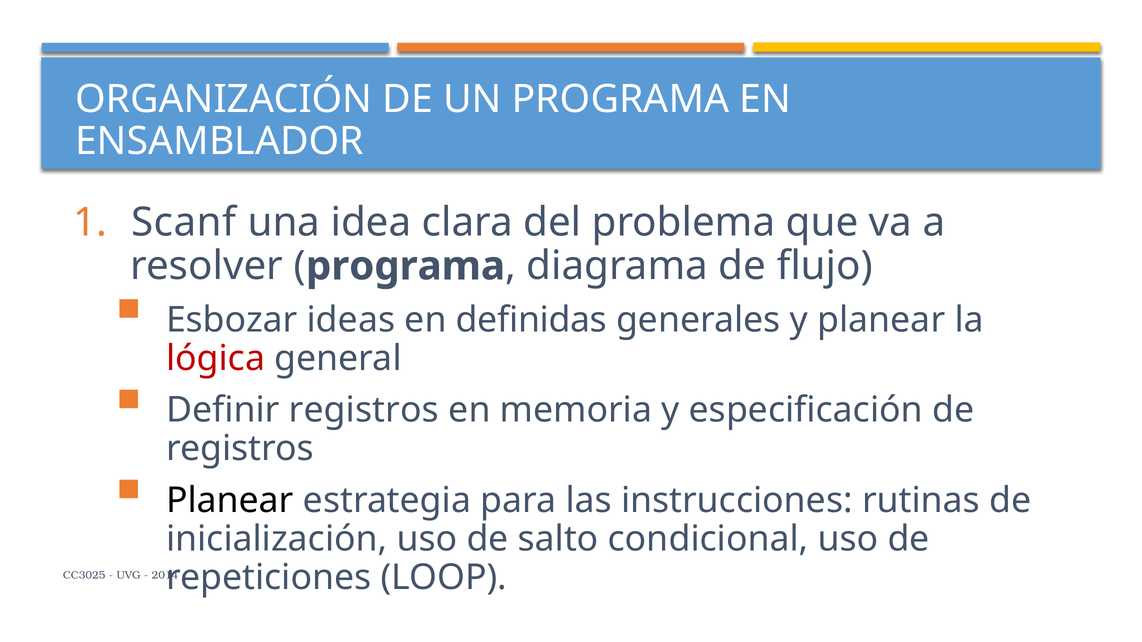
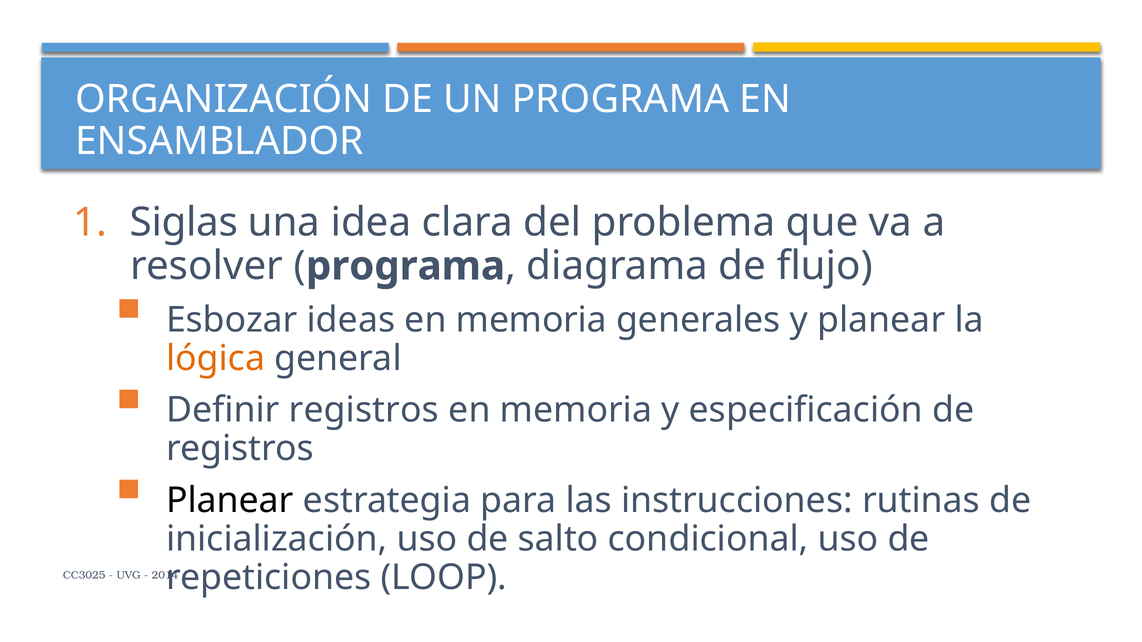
Scanf: Scanf -> Siglas
ideas en definidas: definidas -> memoria
lógica colour: red -> orange
